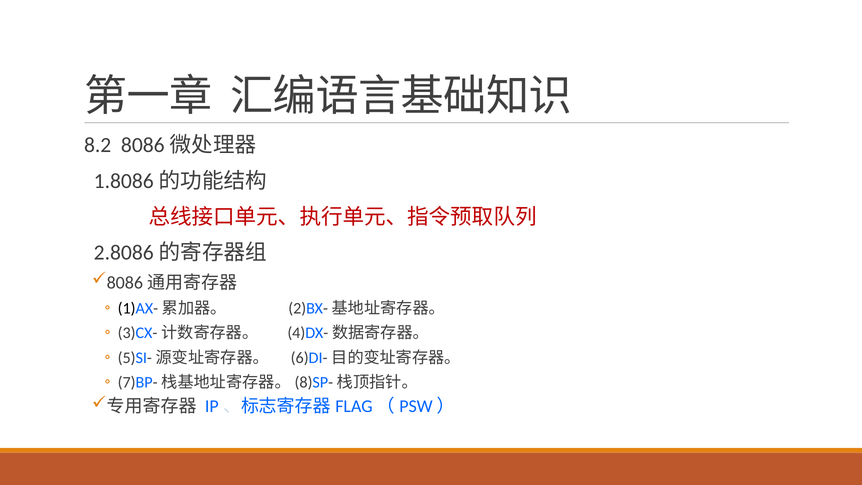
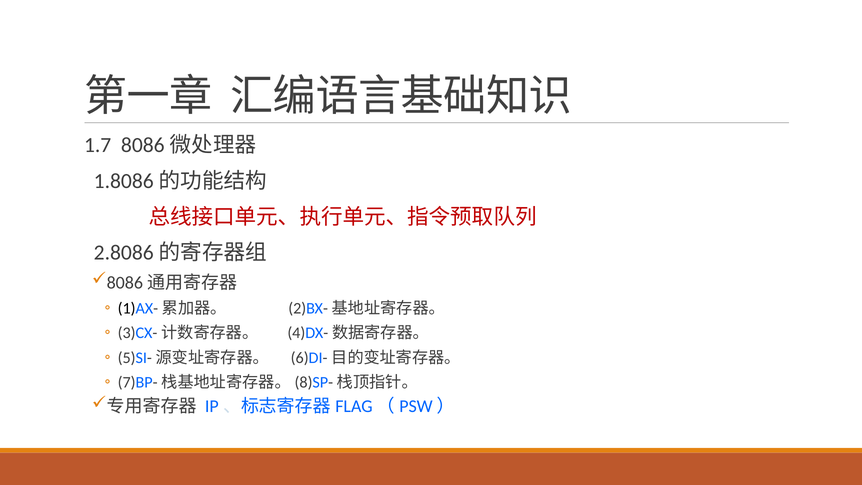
8.2: 8.2 -> 1.7
